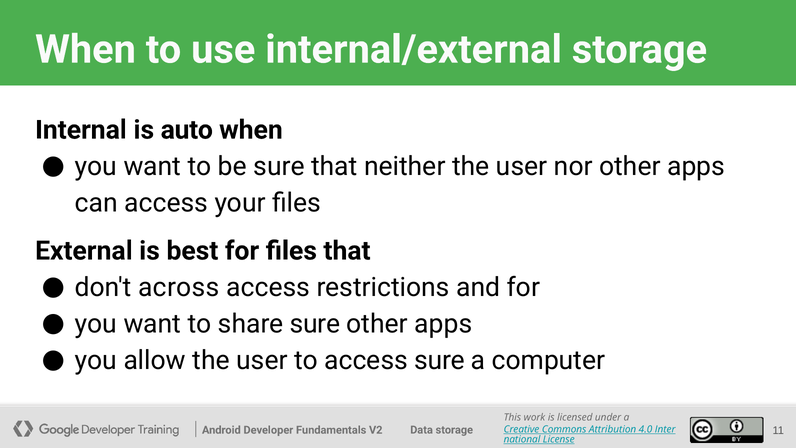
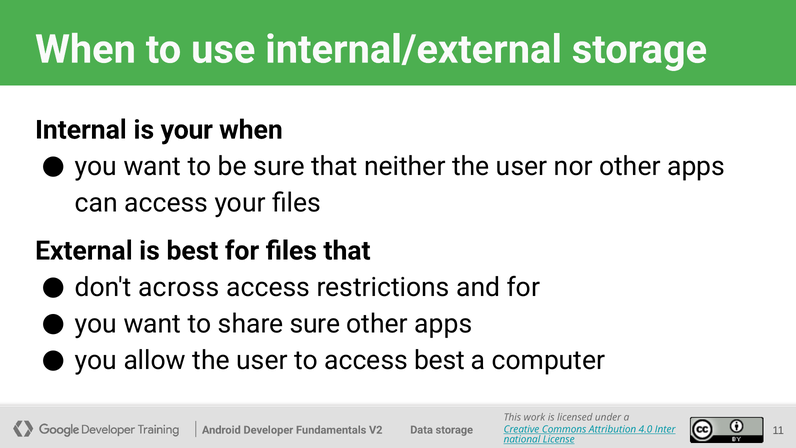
is auto: auto -> your
access sure: sure -> best
